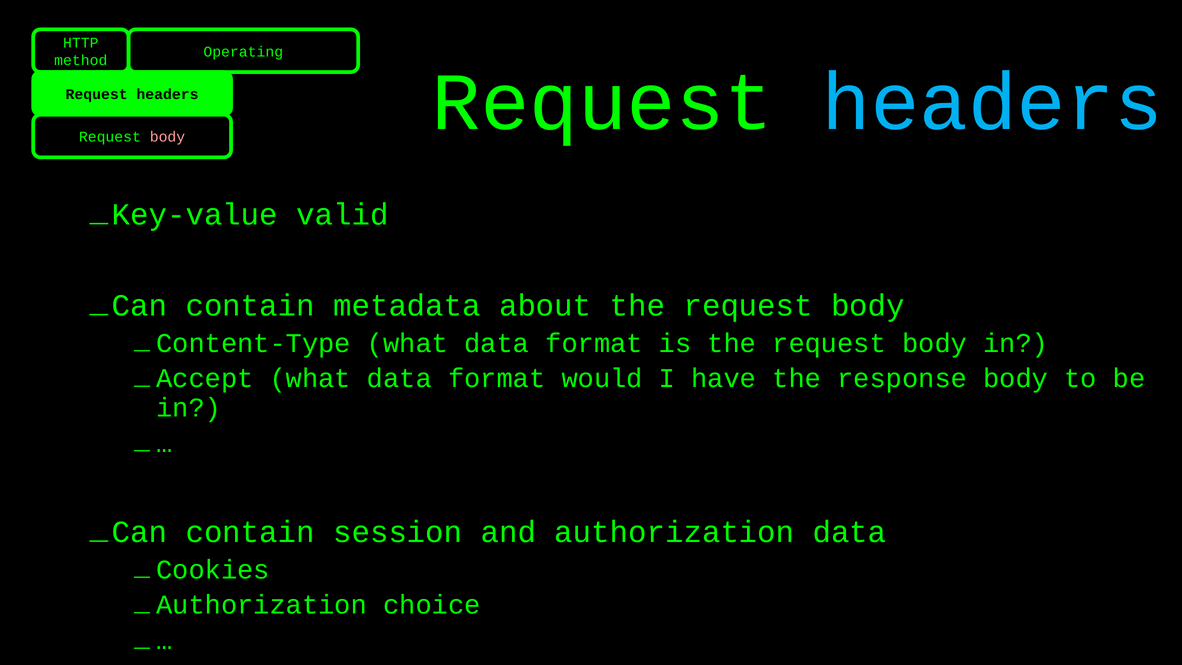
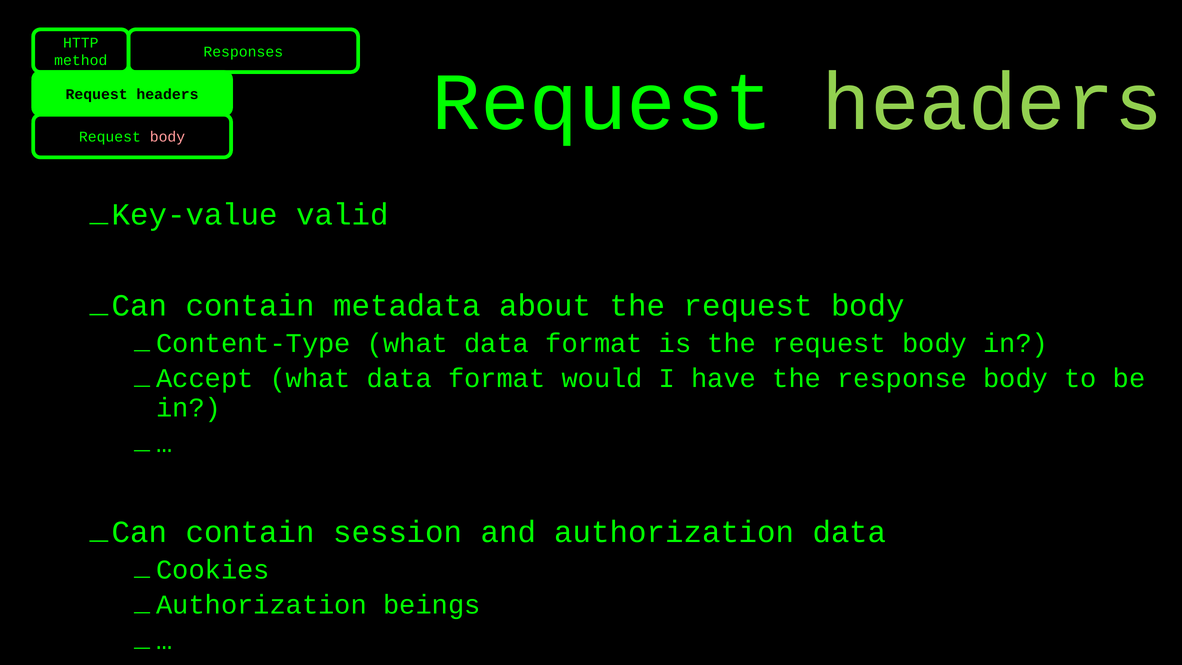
Operating: Operating -> Responses
headers at (992, 102) colour: light blue -> light green
choice: choice -> beings
